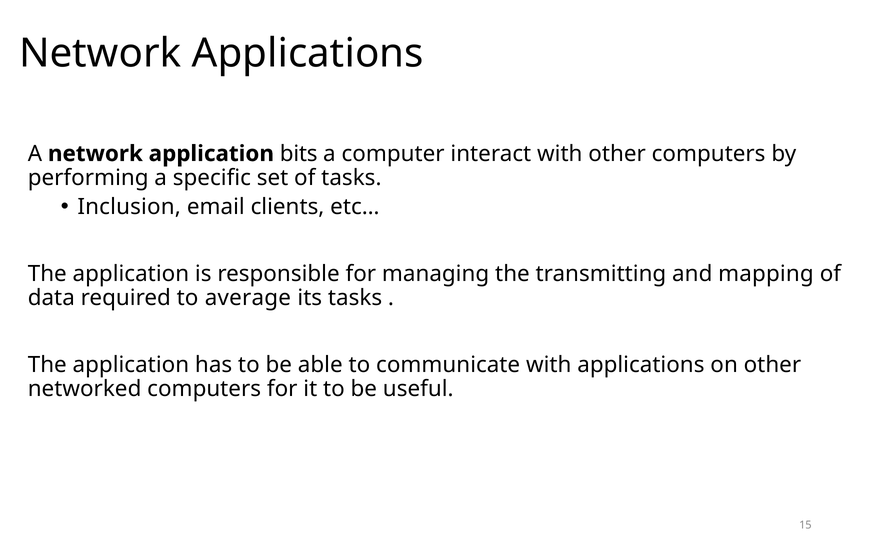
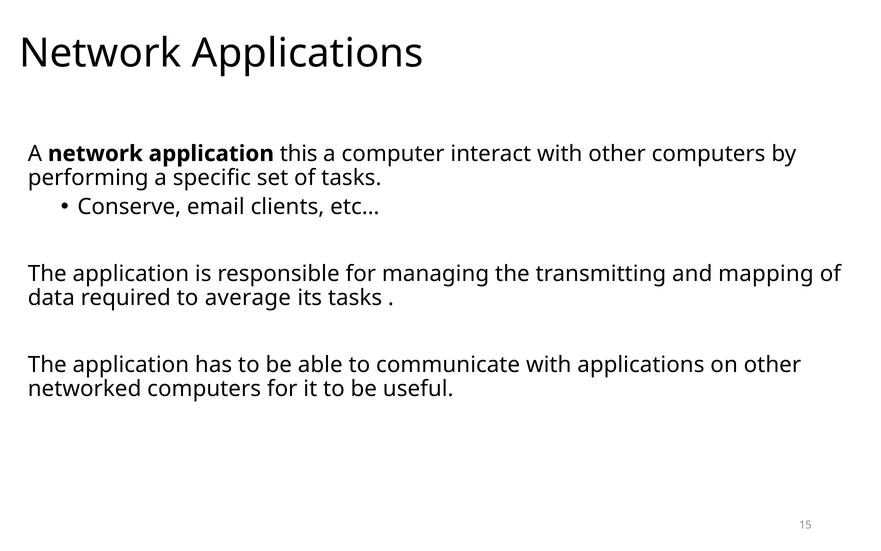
bits: bits -> this
Inclusion: Inclusion -> Conserve
